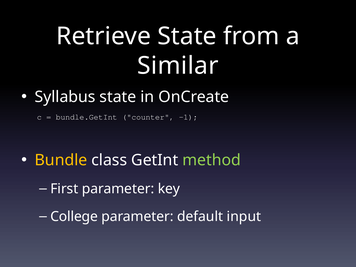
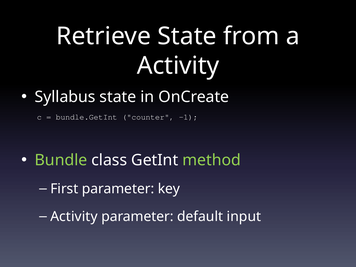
Similar at (178, 66): Similar -> Activity
Bundle colour: yellow -> light green
College at (74, 217): College -> Activity
